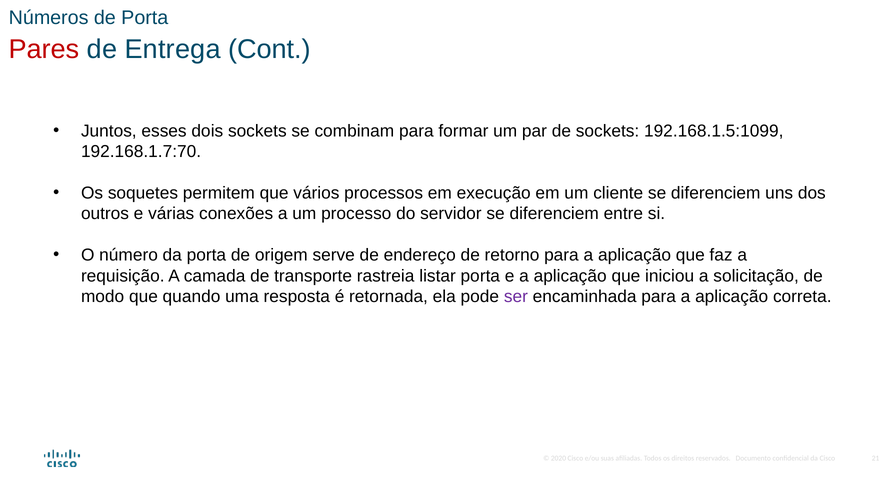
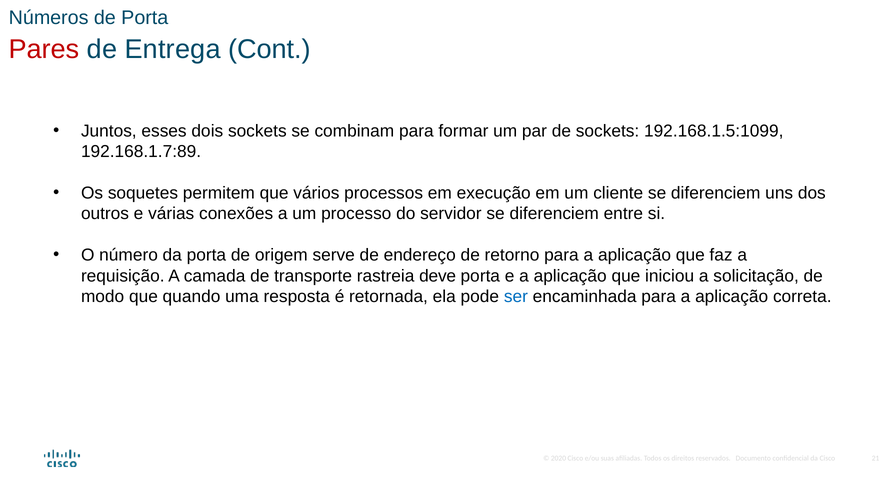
192.168.1.7:70: 192.168.1.7:70 -> 192.168.1.7:89
listar: listar -> deve
ser colour: purple -> blue
